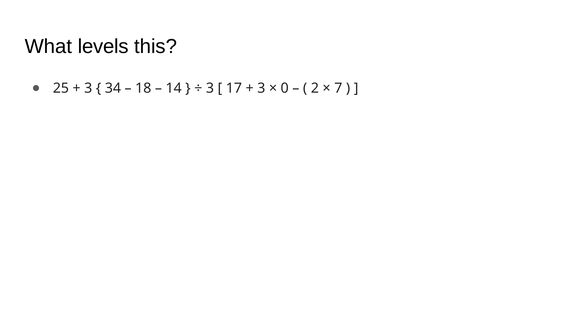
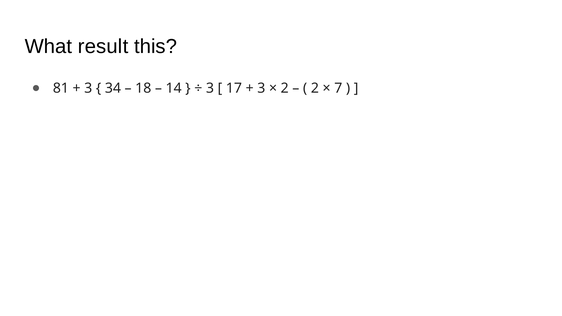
levels: levels -> result
25: 25 -> 81
0 at (285, 88): 0 -> 2
